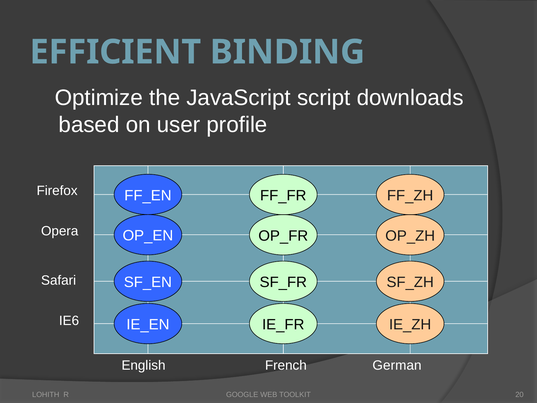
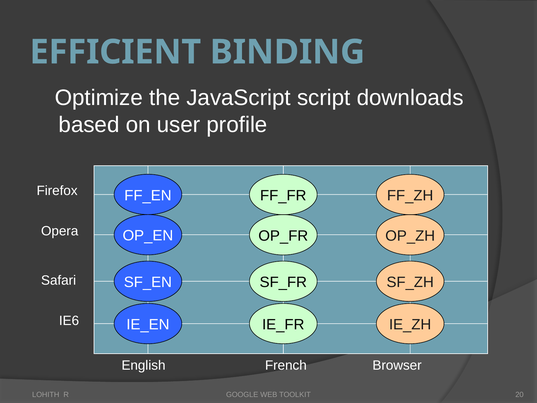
German: German -> Browser
